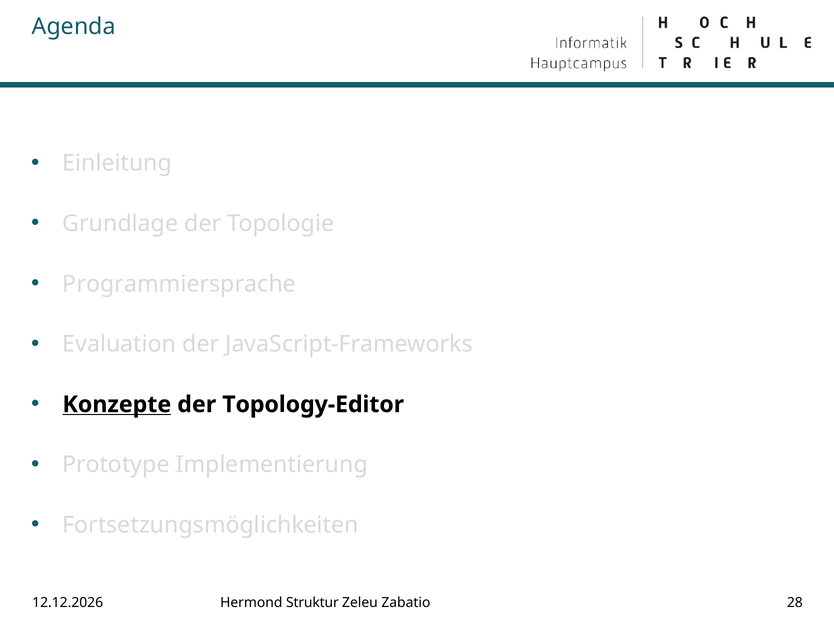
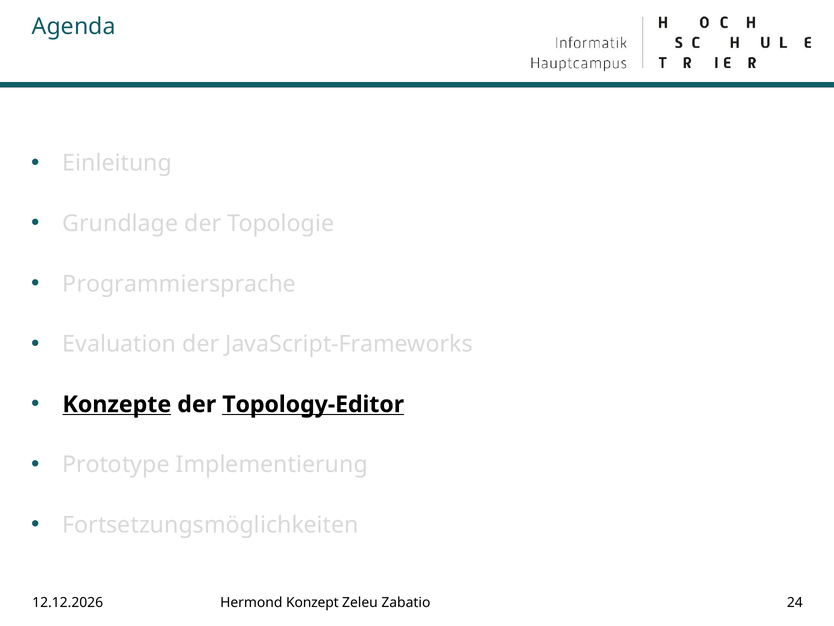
Topology-Editor underline: none -> present
Struktur: Struktur -> Konzept
28: 28 -> 24
